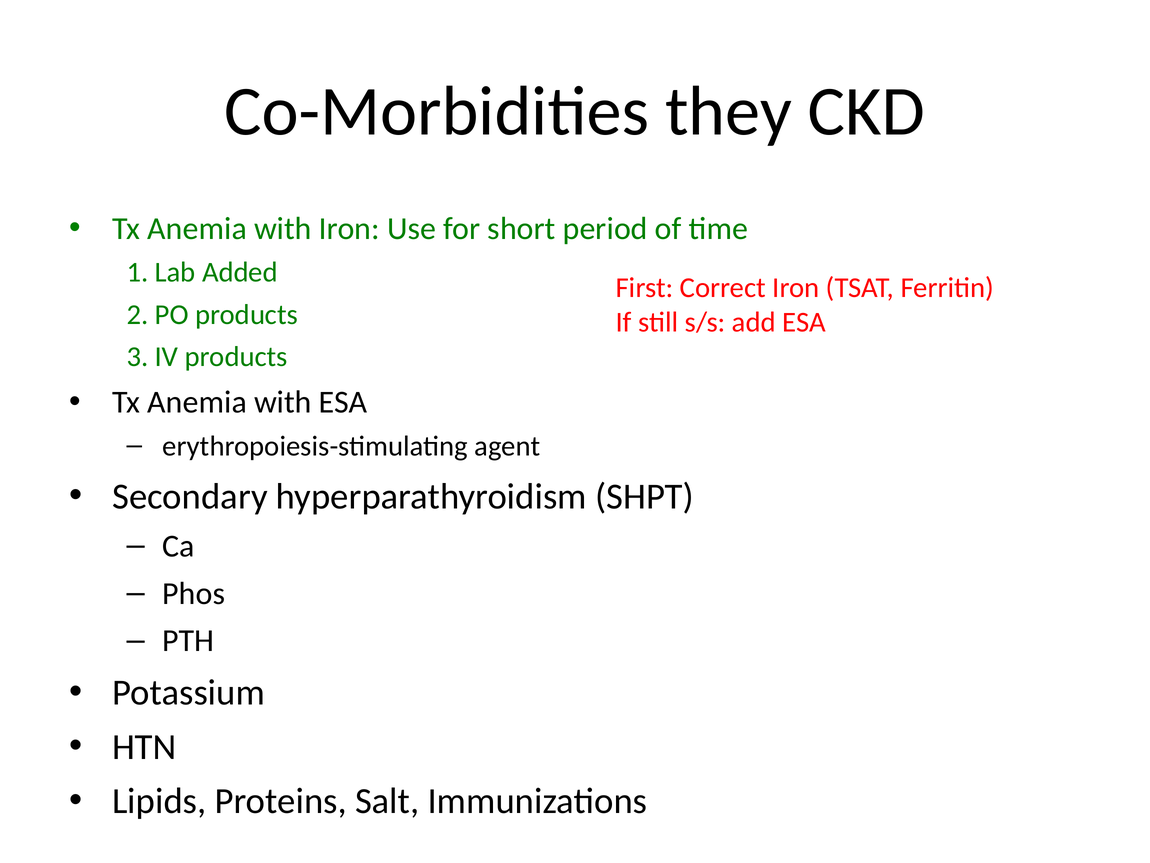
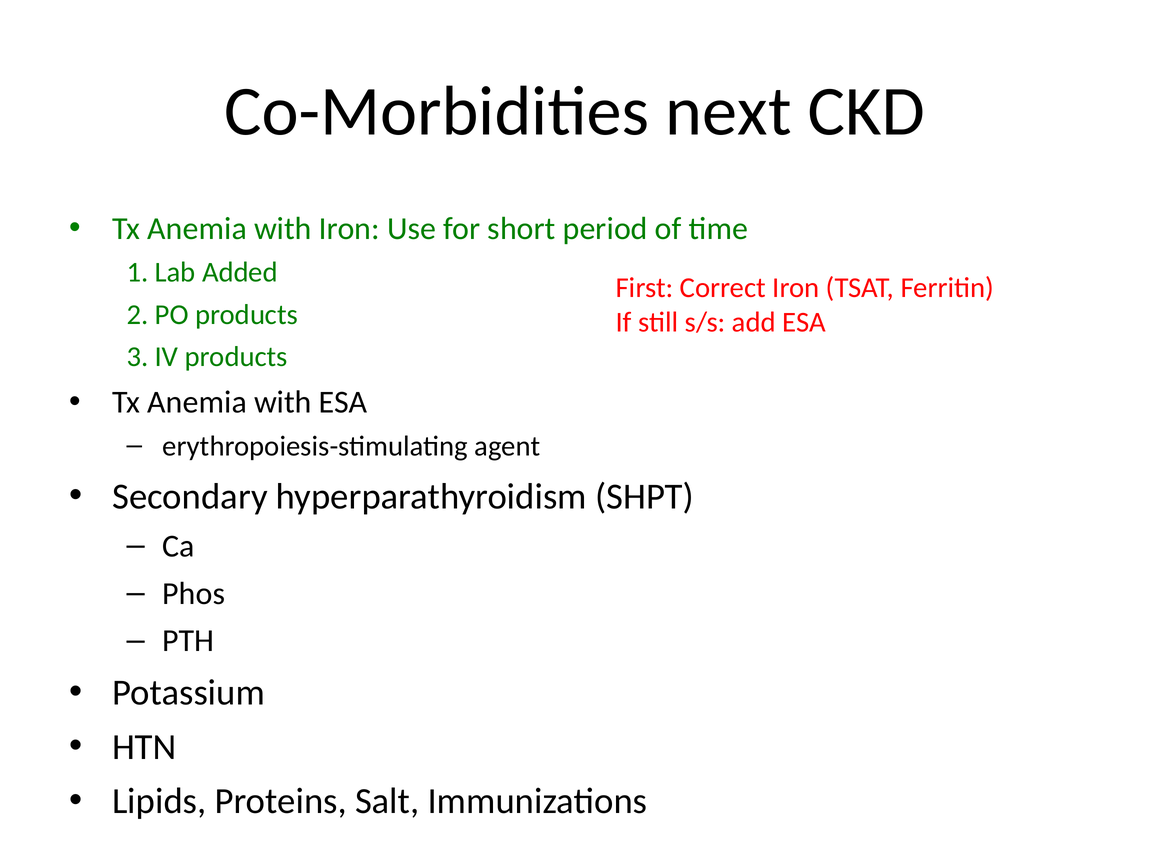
they: they -> next
